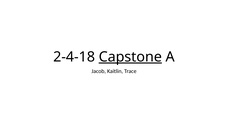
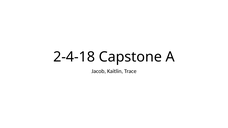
Capstone underline: present -> none
